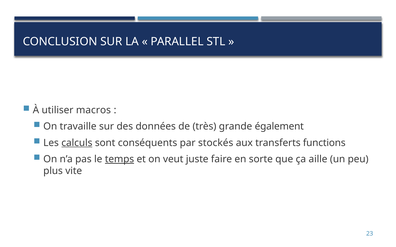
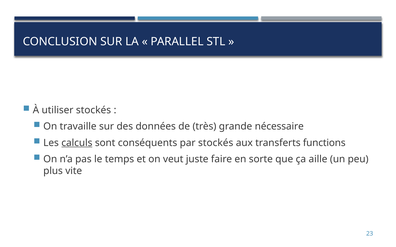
utiliser macros: macros -> stockés
également: également -> nécessaire
temps underline: present -> none
